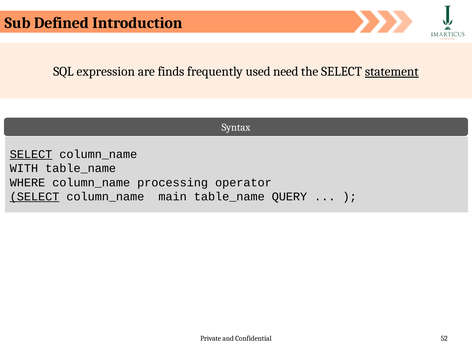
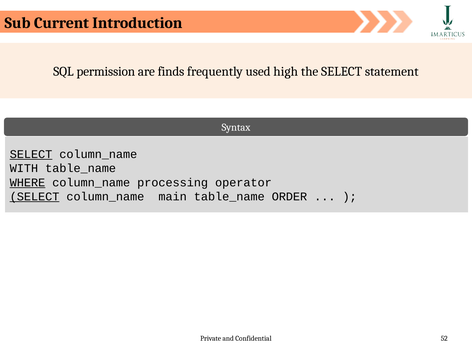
Defined: Defined -> Current
expression: expression -> permission
need: need -> high
statement underline: present -> none
WHERE underline: none -> present
QUERY: QUERY -> ORDER
